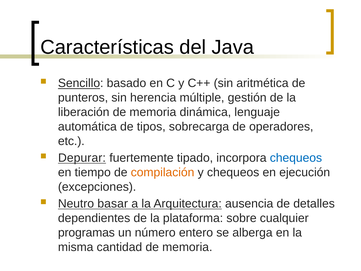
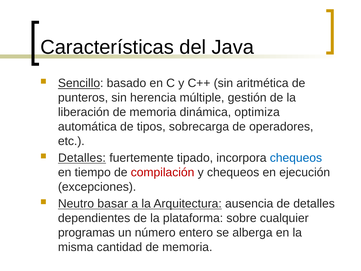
lenguaje: lenguaje -> optimiza
Depurar at (82, 158): Depurar -> Detalles
compilación colour: orange -> red
